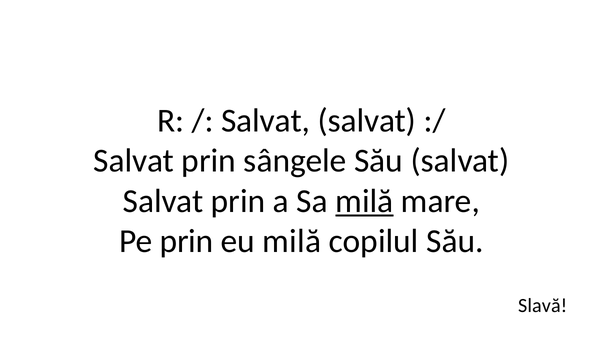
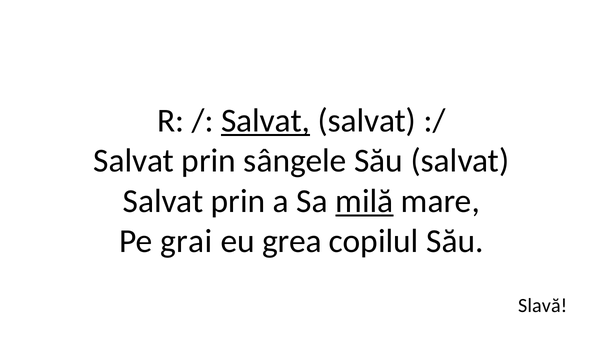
Salvat at (266, 121) underline: none -> present
Pe prin: prin -> grai
eu milă: milă -> grea
